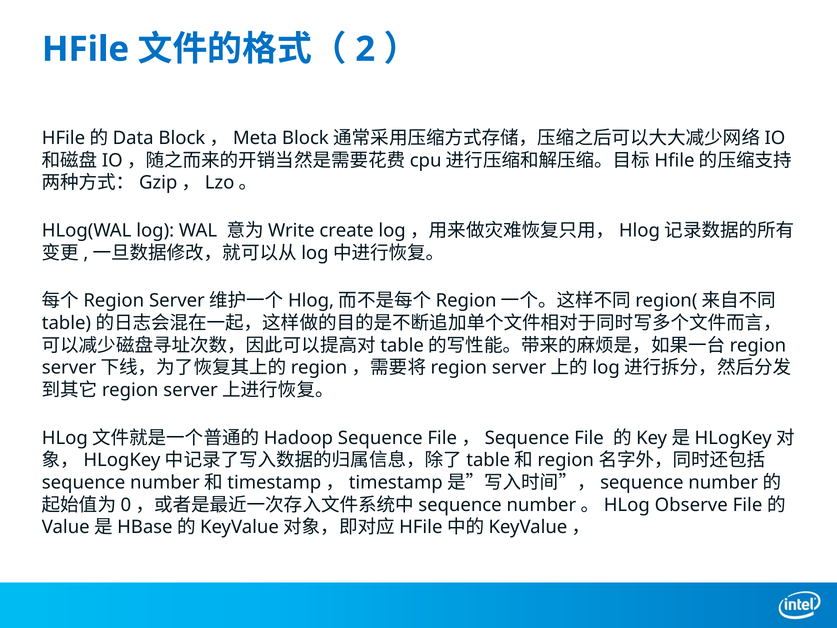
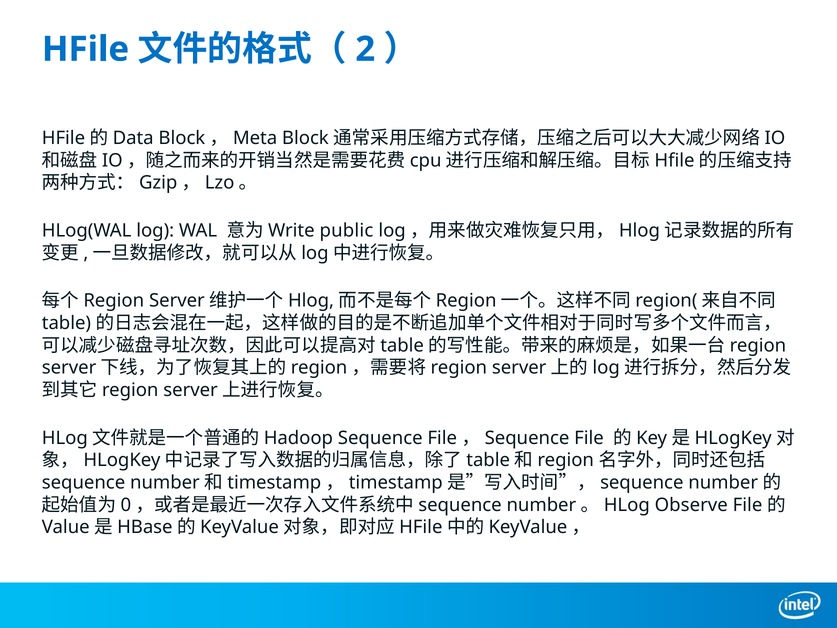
create: create -> public
